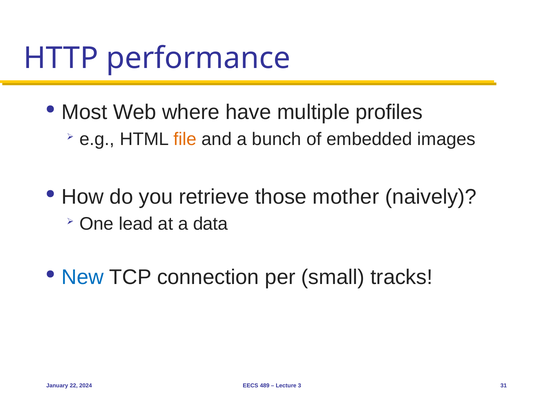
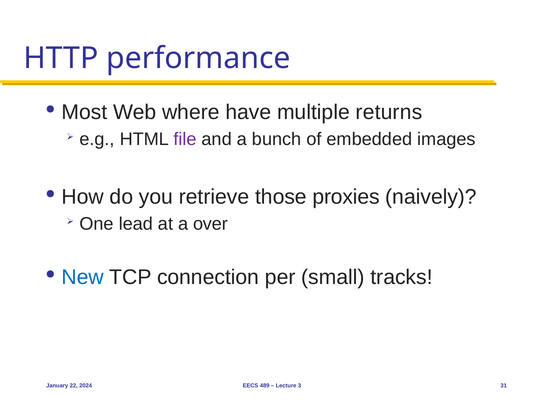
profiles: profiles -> returns
file colour: orange -> purple
mother: mother -> proxies
data: data -> over
